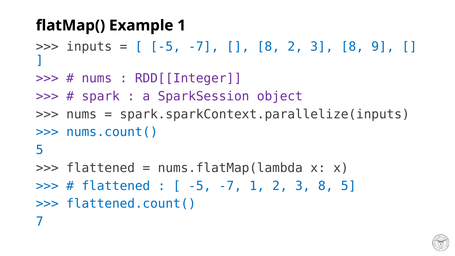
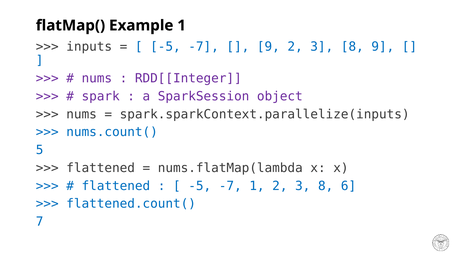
8 at (268, 47): 8 -> 9
8 5: 5 -> 6
